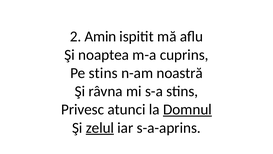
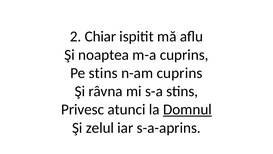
Amin: Amin -> Chiar
n-am noastră: noastră -> cuprins
zelul underline: present -> none
